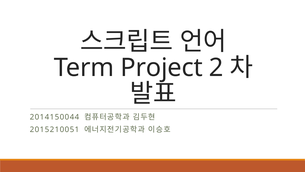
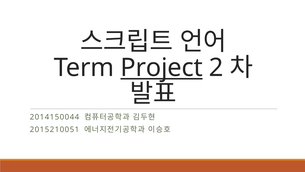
Project underline: none -> present
